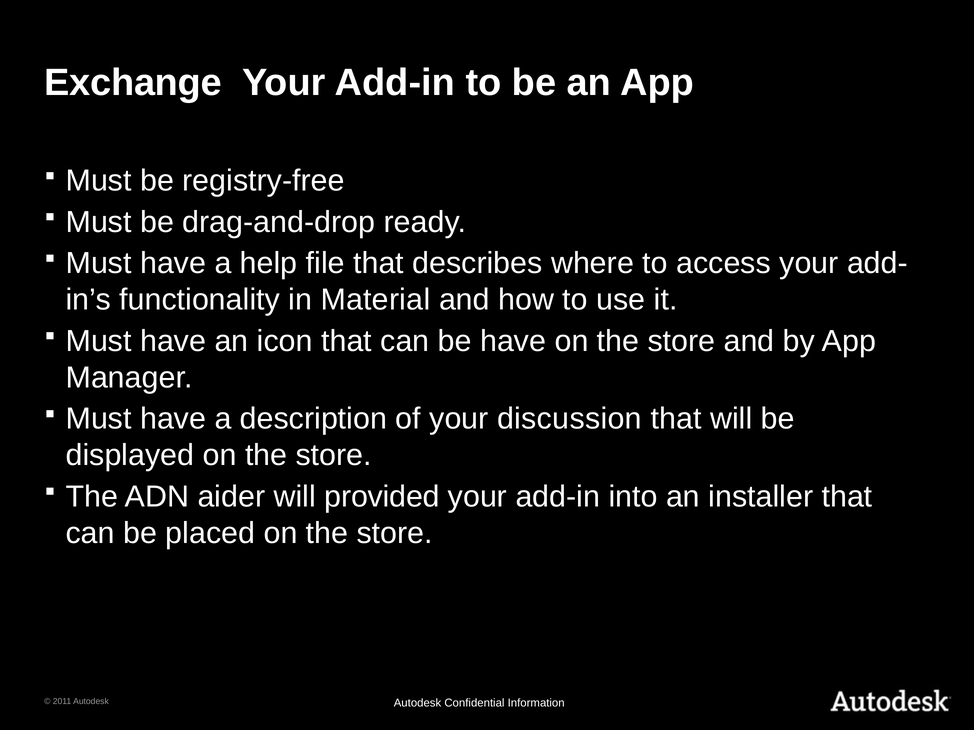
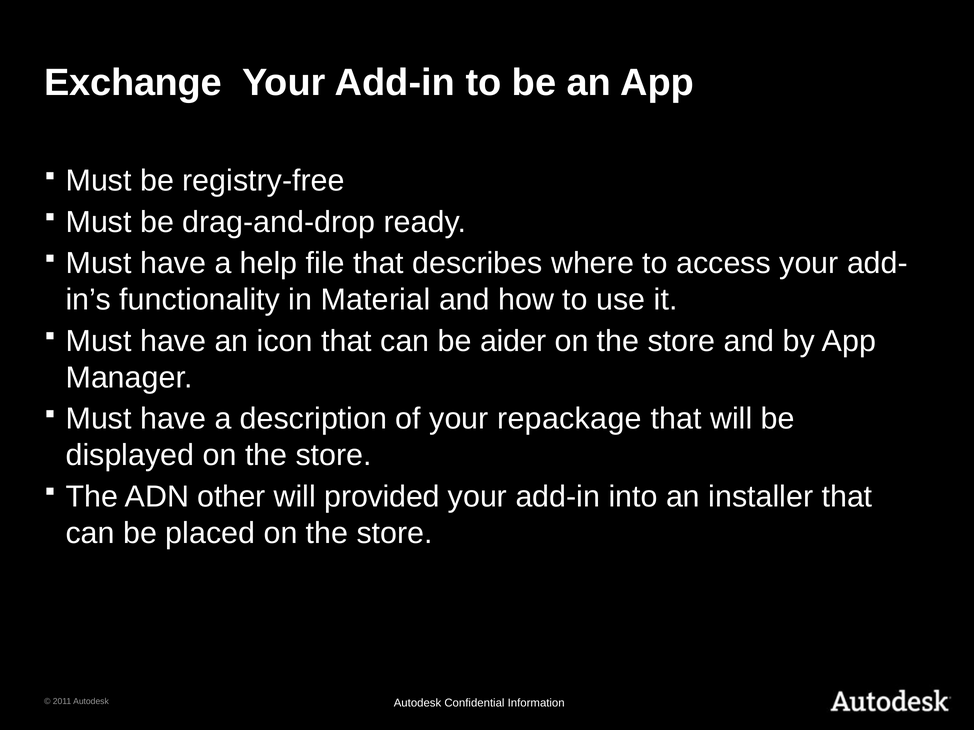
be have: have -> aider
discussion: discussion -> repackage
aider: aider -> other
